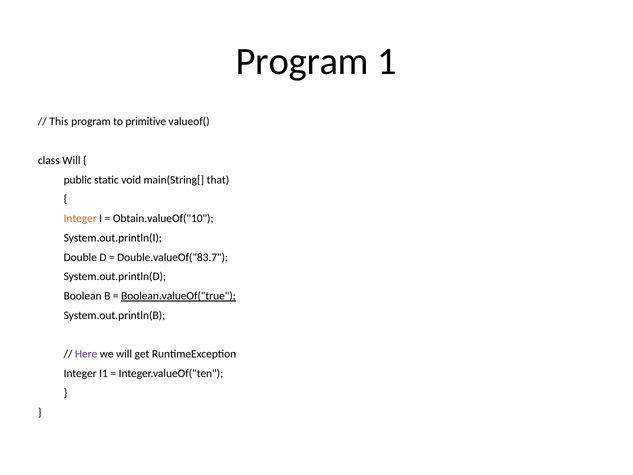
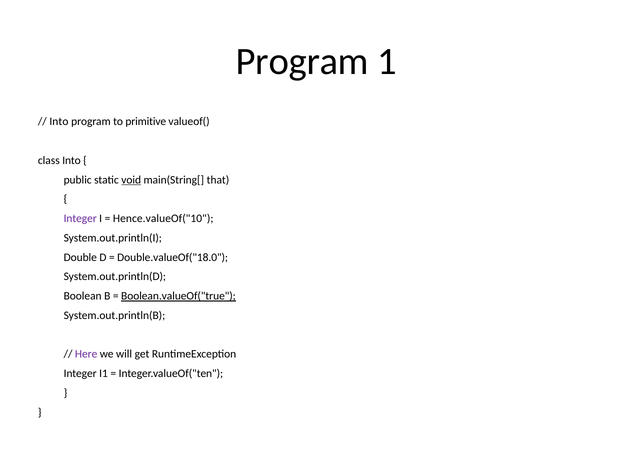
This at (59, 122): This -> Into
class Will: Will -> Into
void underline: none -> present
Integer at (80, 218) colour: orange -> purple
Obtain.valueOf("10: Obtain.valueOf("10 -> Hence.valueOf("10
Double.valueOf("83.7: Double.valueOf("83.7 -> Double.valueOf("18.0
